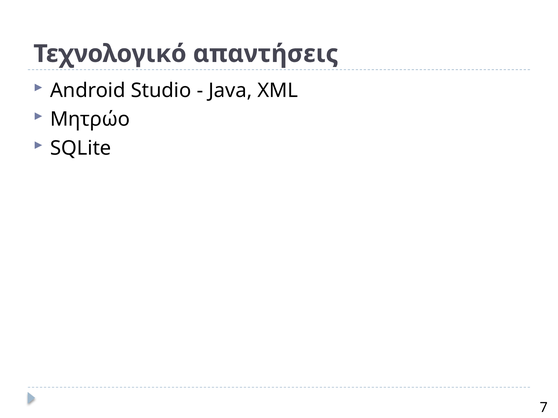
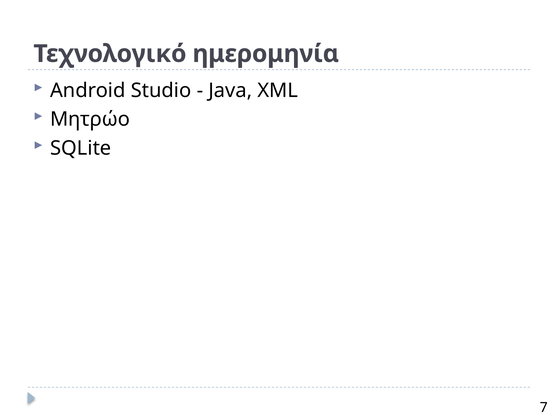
απαντήσεις: απαντήσεις -> ημερομηνία
